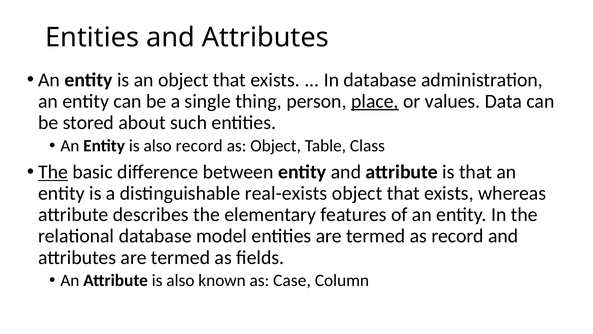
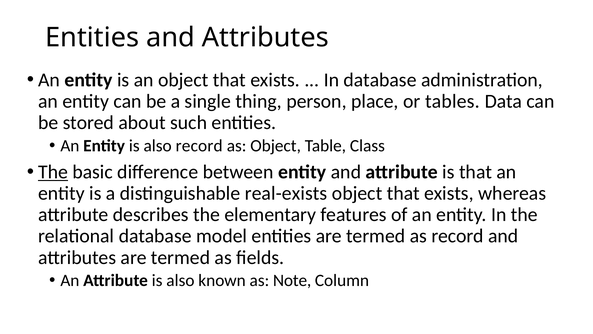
place underline: present -> none
values: values -> tables
Case: Case -> Note
